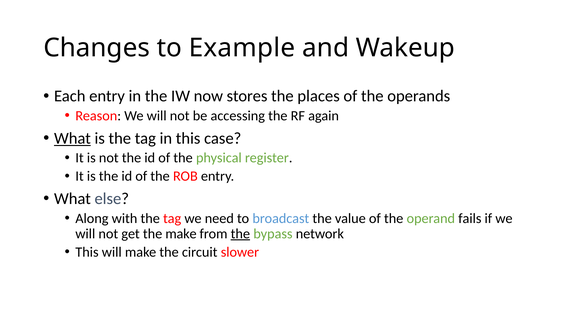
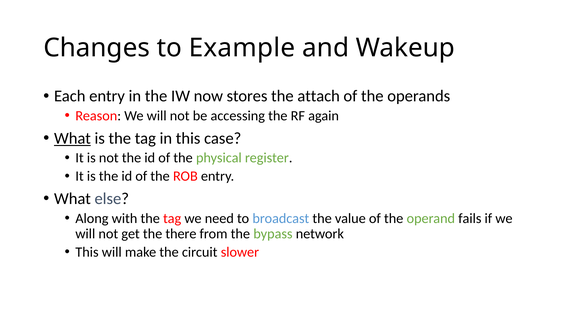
places: places -> attach
the make: make -> there
the at (240, 234) underline: present -> none
